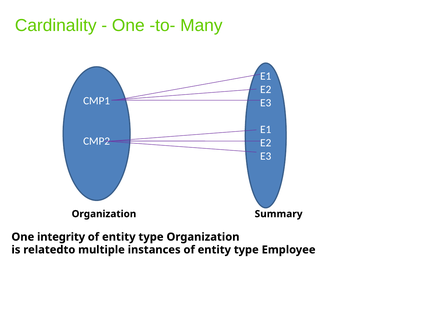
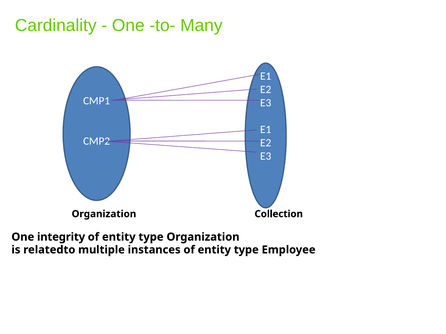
Summary: Summary -> Collection
